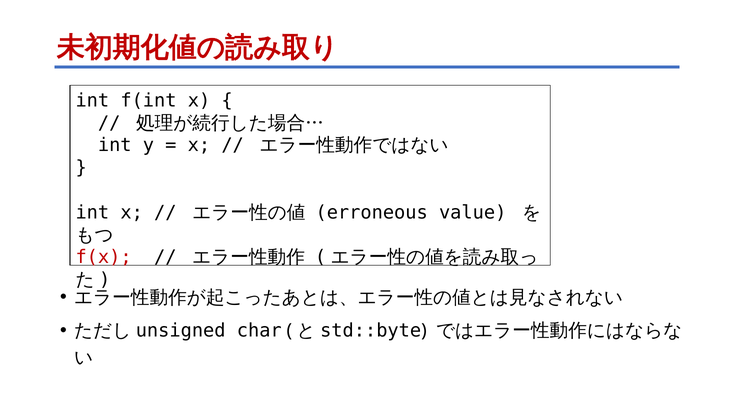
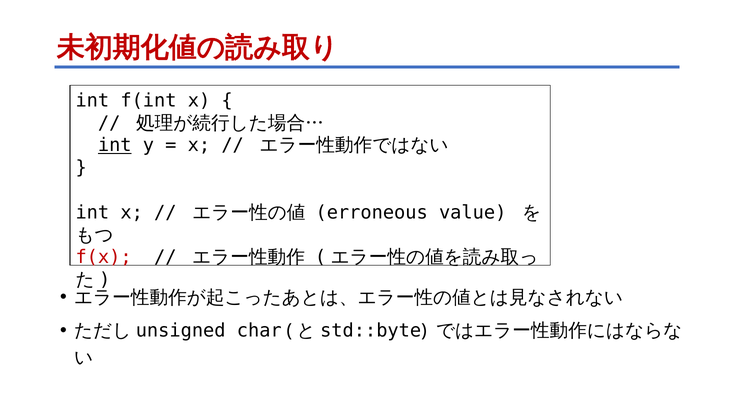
int at (115, 145) underline: none -> present
